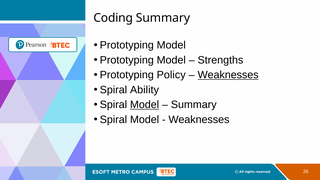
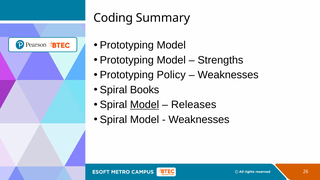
Weaknesses at (228, 75) underline: present -> none
Ability: Ability -> Books
Summary at (194, 105): Summary -> Releases
